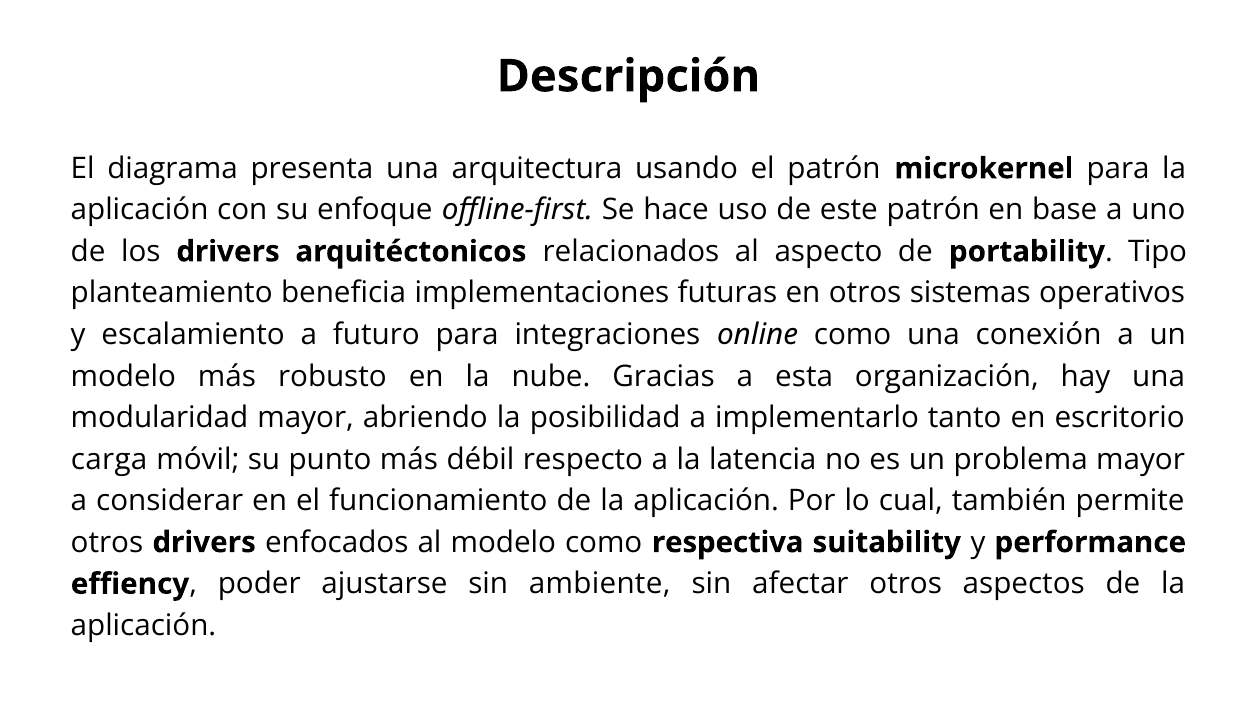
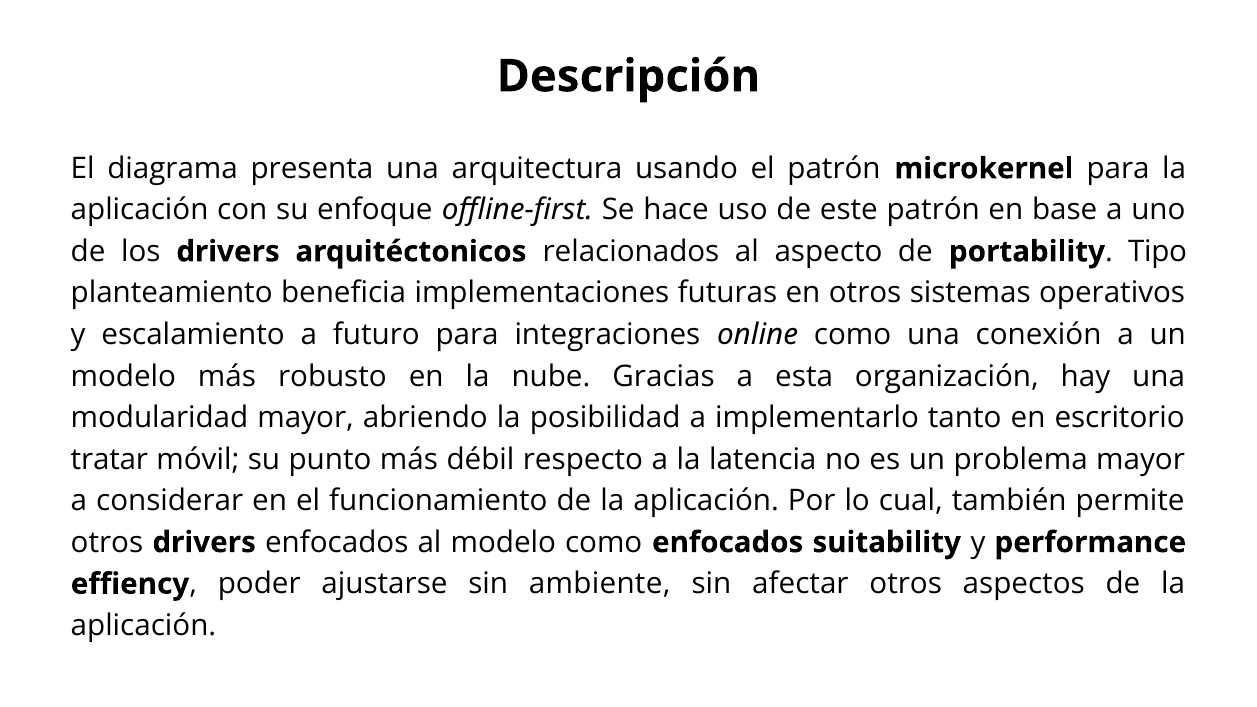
carga: carga -> tratar
como respectiva: respectiva -> enfocados
